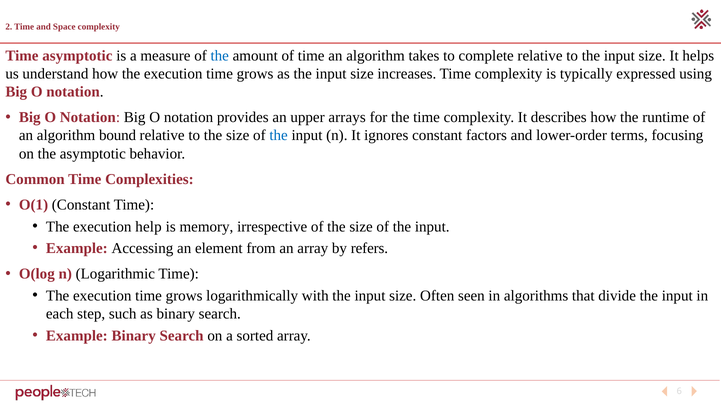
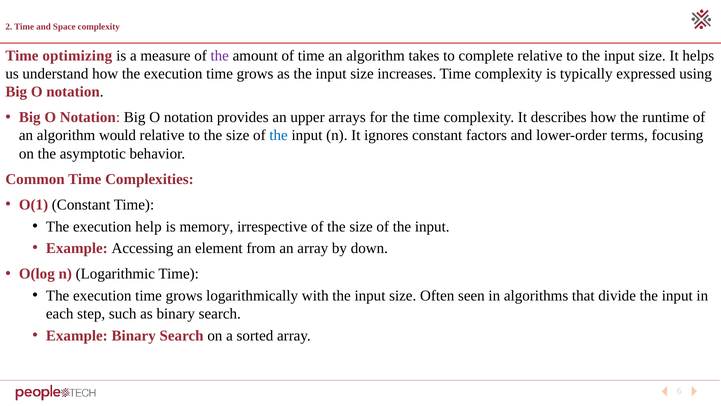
Time asymptotic: asymptotic -> optimizing
the at (220, 56) colour: blue -> purple
bound: bound -> would
refers: refers -> down
